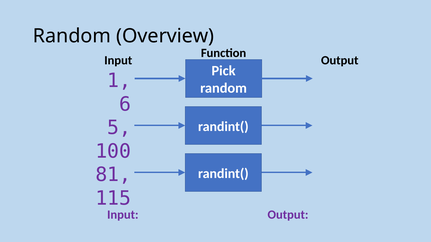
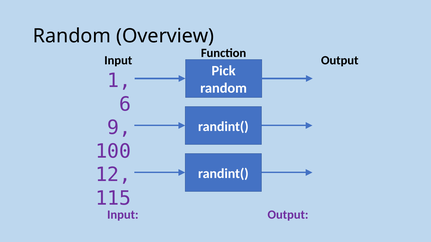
5: 5 -> 9
81: 81 -> 12
